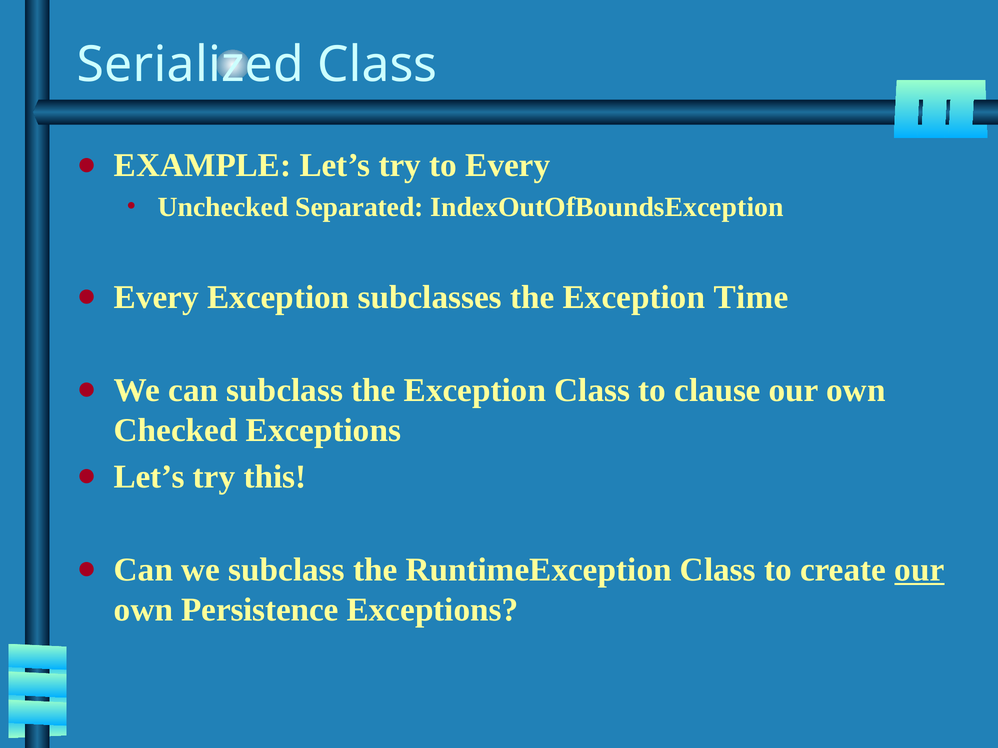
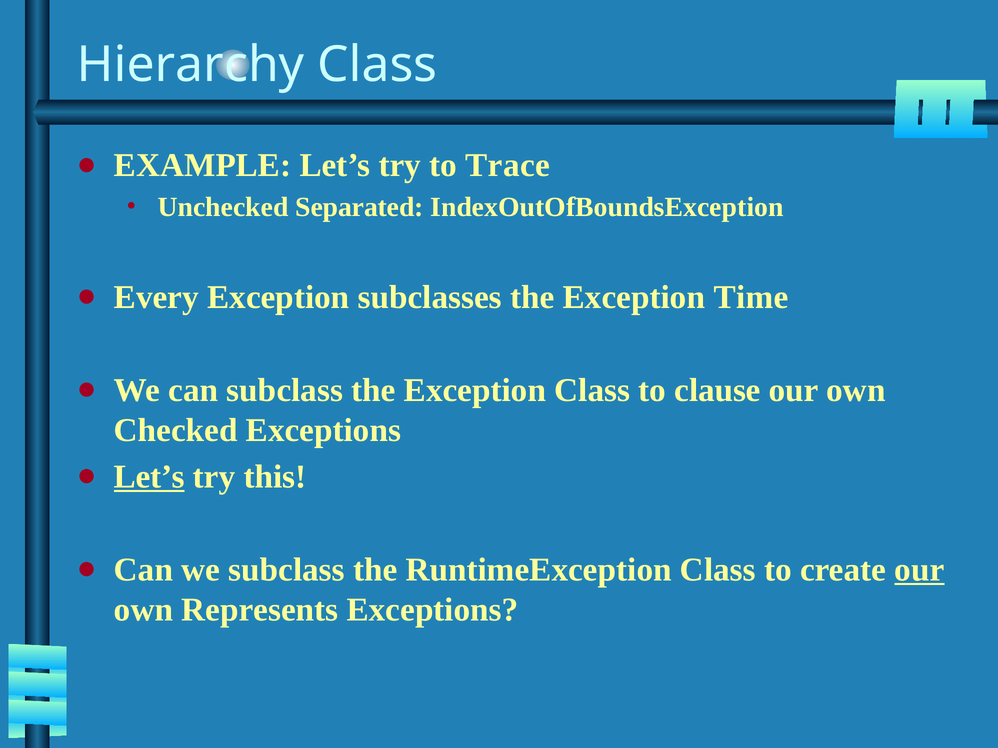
Serialized: Serialized -> Hierarchy
to Every: Every -> Trace
Let’s at (149, 477) underline: none -> present
Persistence: Persistence -> Represents
